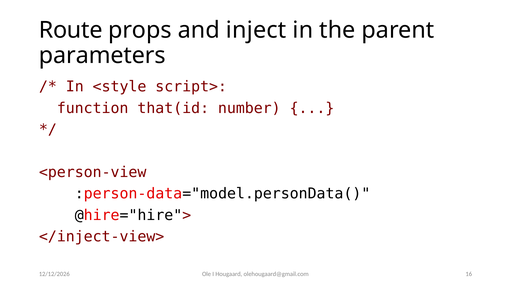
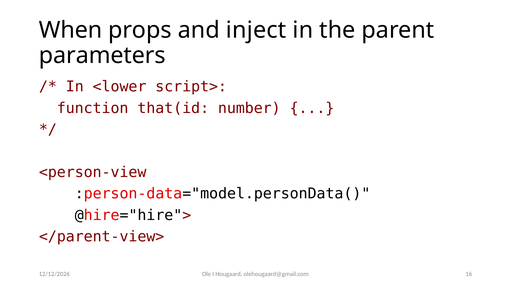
Route: Route -> When
<style: <style -> <lower
</inject-view>: </inject-view> -> </parent-view>
